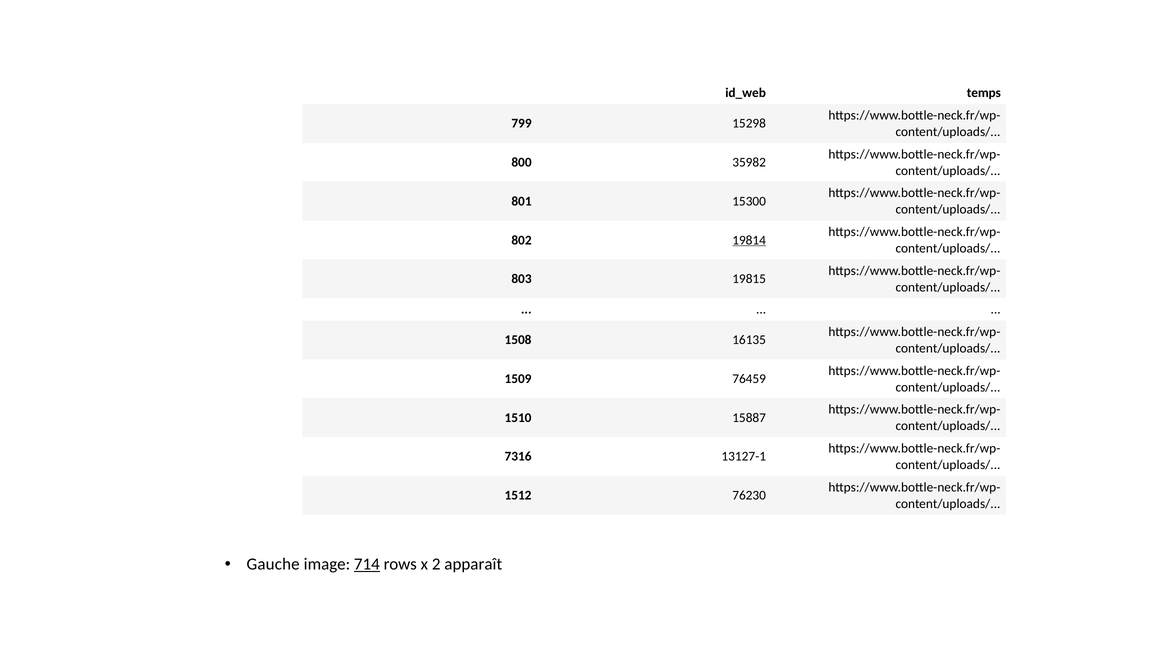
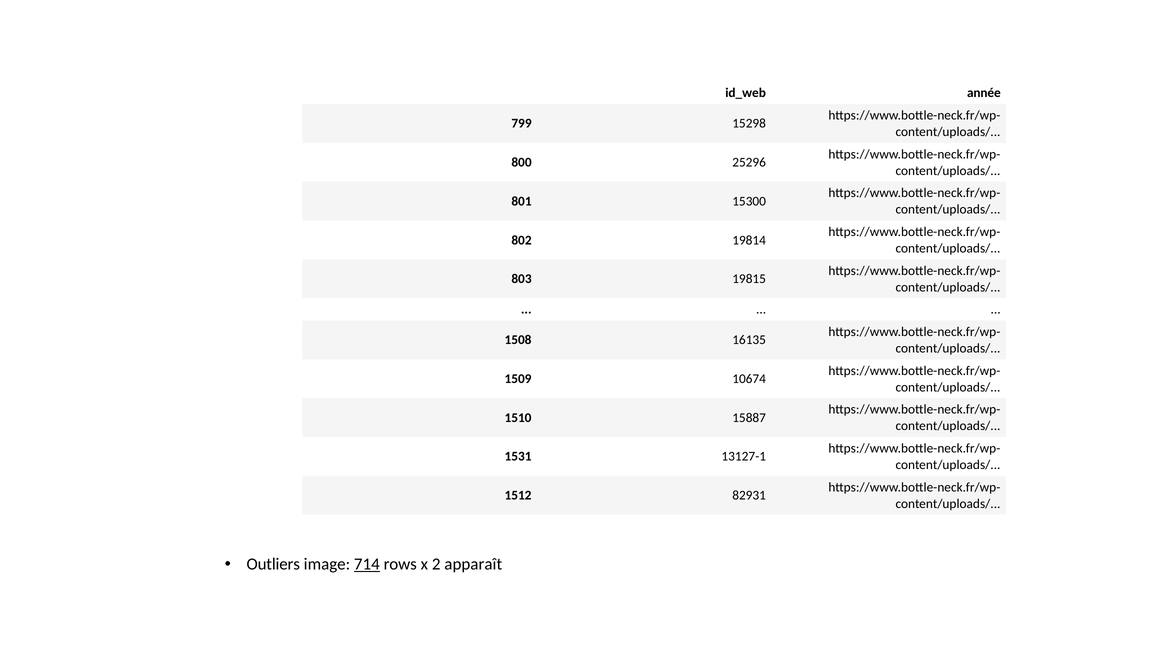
temps: temps -> année
35982: 35982 -> 25296
19814 underline: present -> none
76459: 76459 -> 10674
7316: 7316 -> 1531
76230: 76230 -> 82931
Gauche: Gauche -> Outliers
